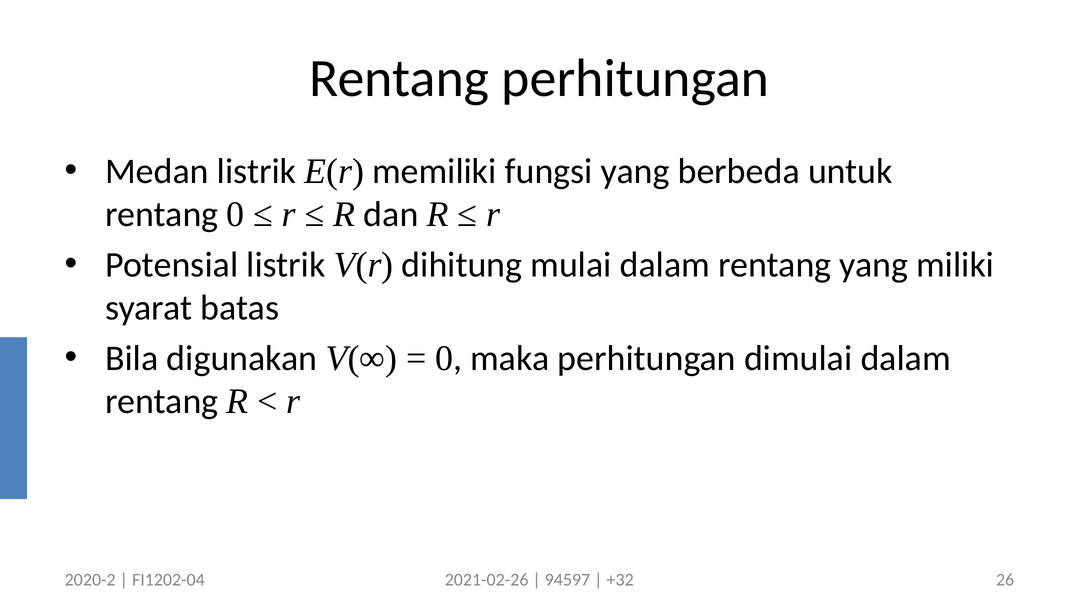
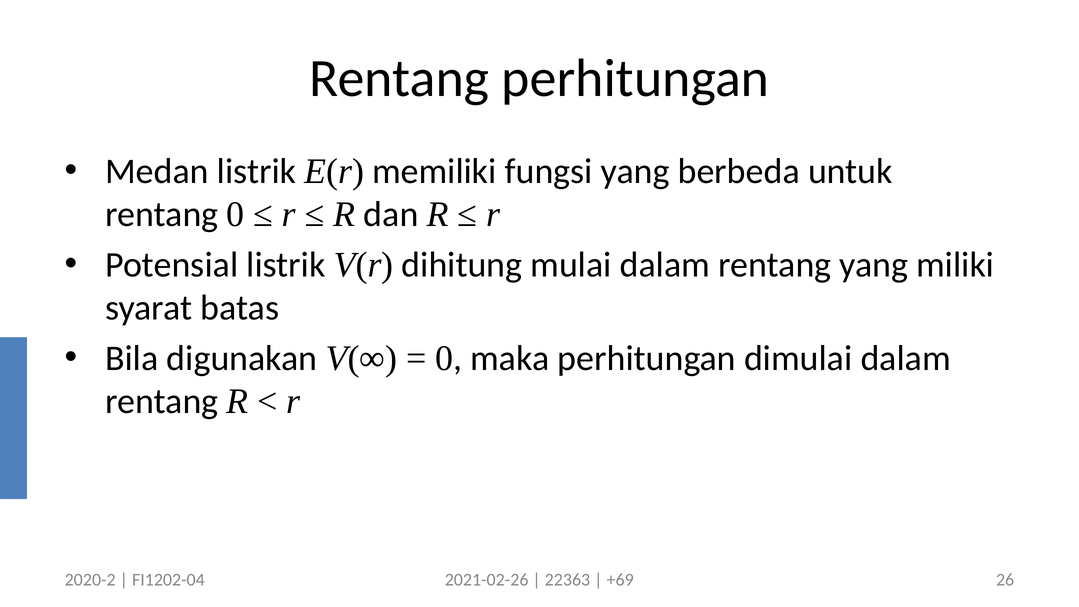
94597: 94597 -> 22363
+32: +32 -> +69
